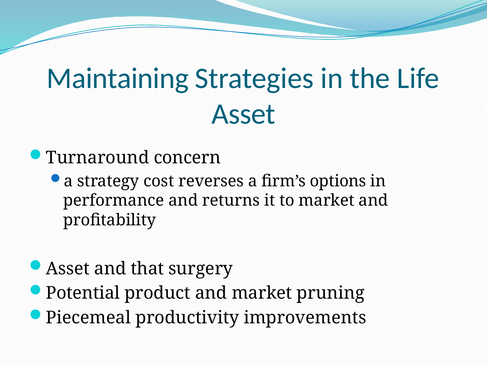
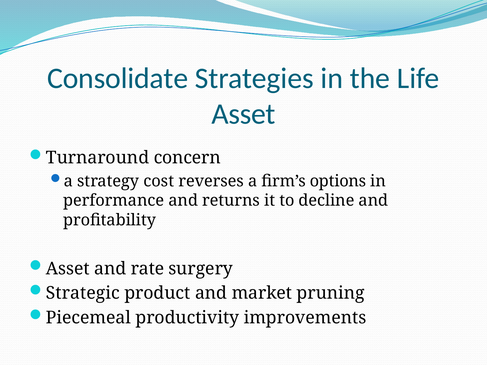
Maintaining: Maintaining -> Consolidate
to market: market -> decline
that: that -> rate
Potential: Potential -> Strategic
